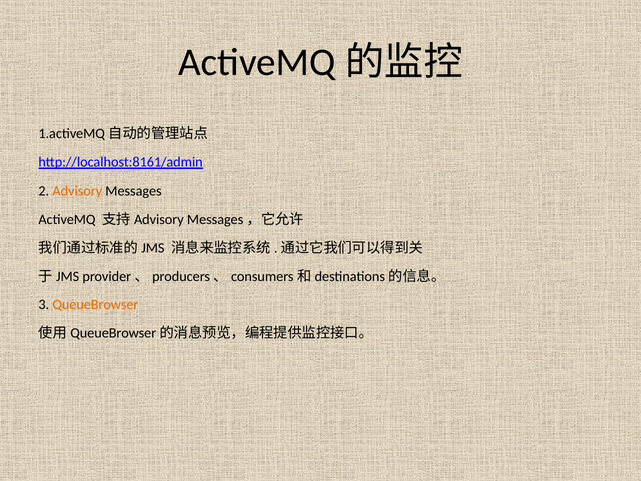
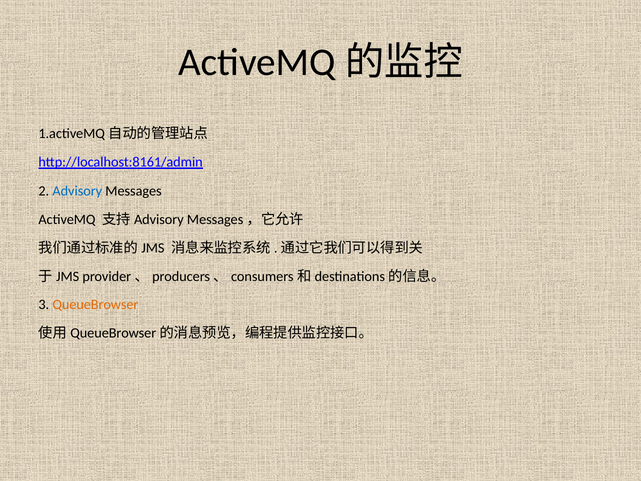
Advisory colour: orange -> blue
